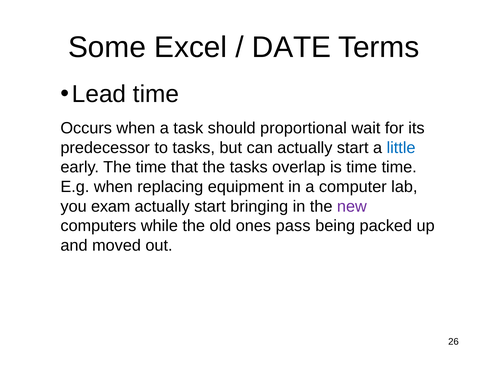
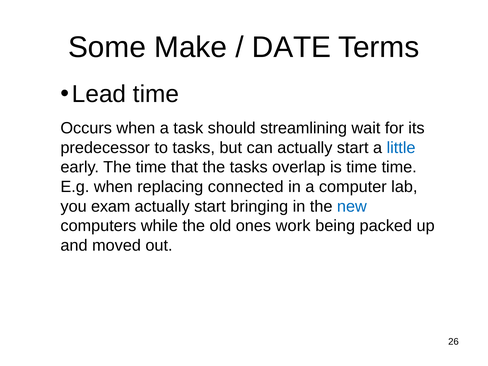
Excel: Excel -> Make
proportional: proportional -> streamlining
equipment: equipment -> connected
new colour: purple -> blue
pass: pass -> work
